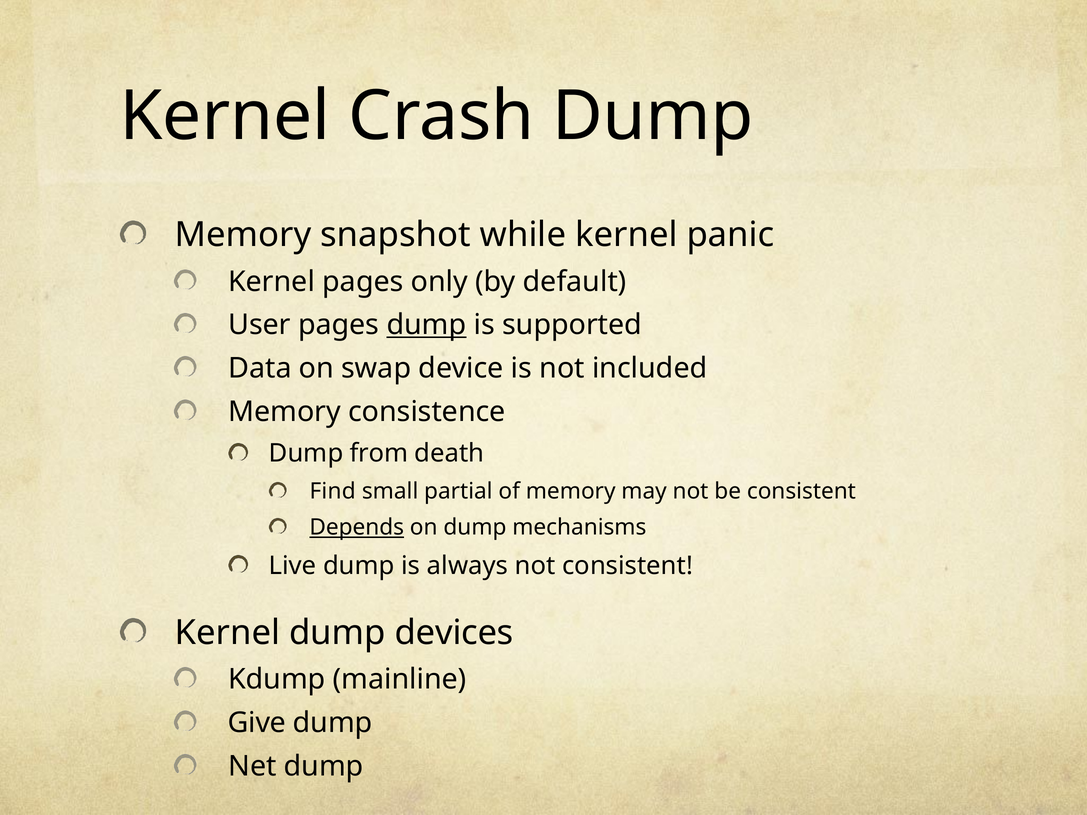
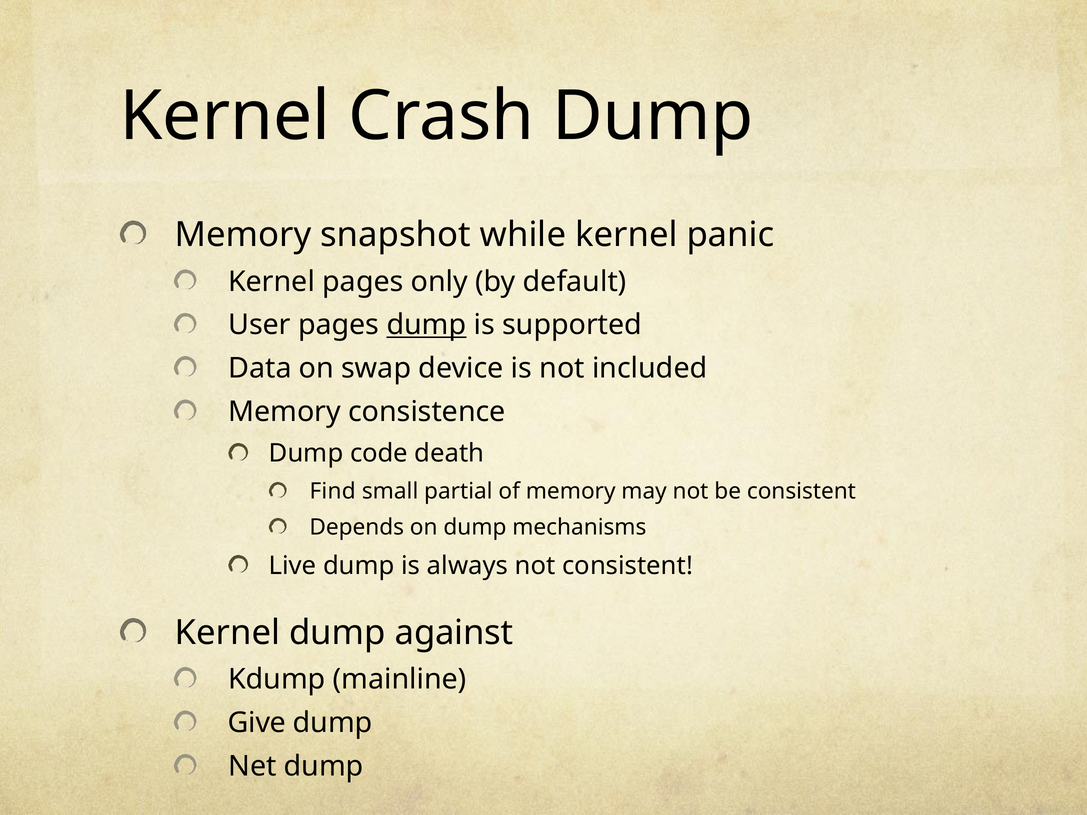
from: from -> code
Depends underline: present -> none
devices: devices -> against
